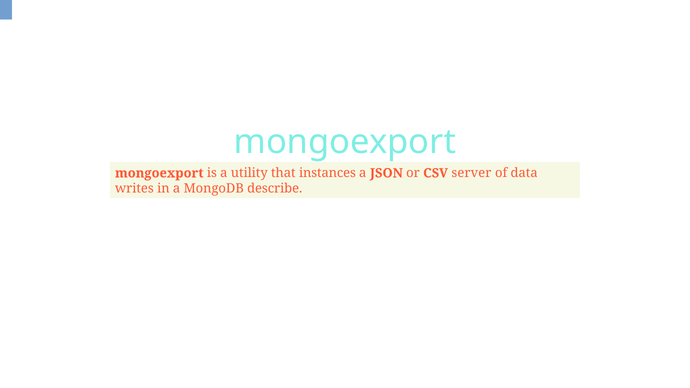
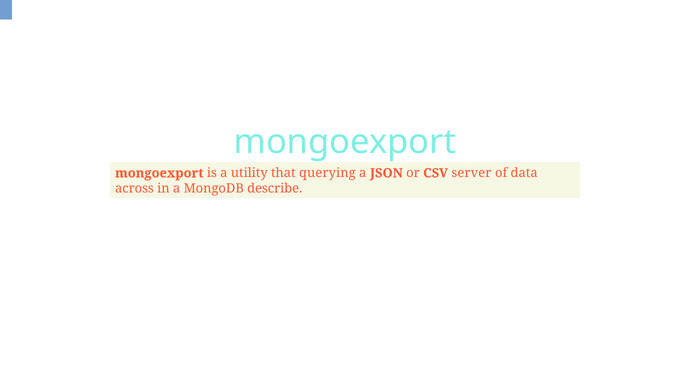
instances: instances -> querying
writes: writes -> across
